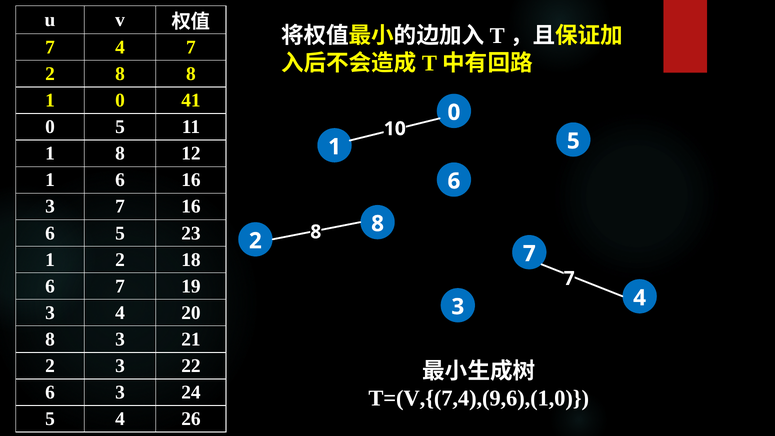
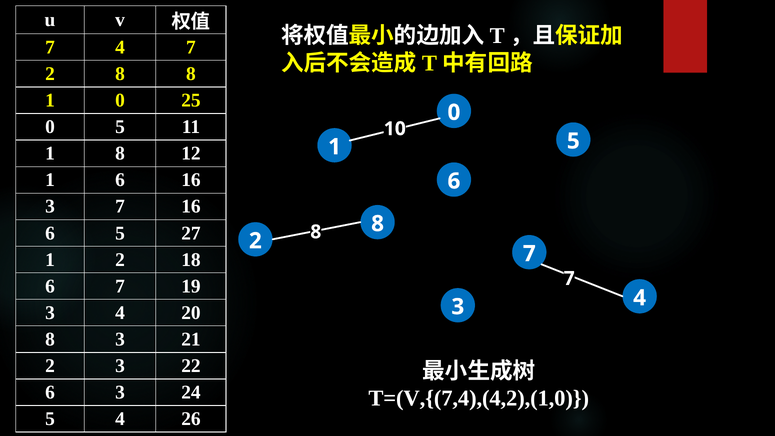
41: 41 -> 25
23: 23 -> 27
T=(V,{(7,4),(9,6),(1,0: T=(V,{(7,4),(9,6),(1,0 -> T=(V,{(7,4),(4,2),(1,0
